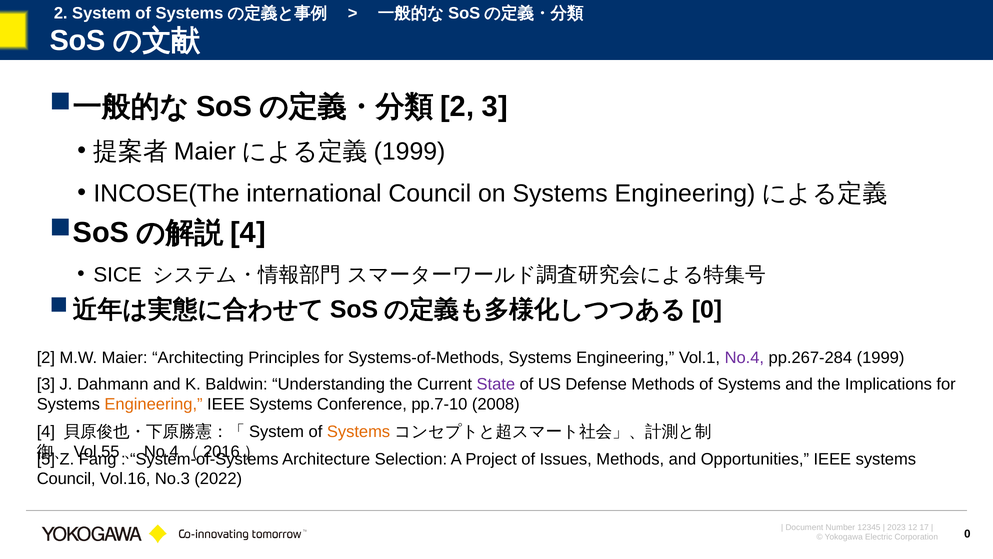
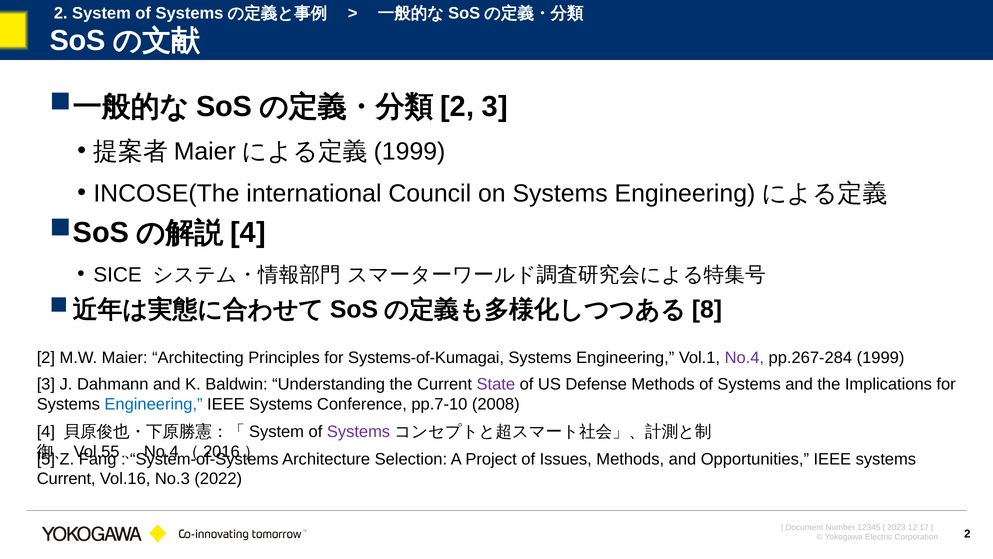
0 at (707, 309): 0 -> 8
Systems-of-Methods: Systems-of-Methods -> Systems-of-Kumagai
Engineering at (154, 404) colour: orange -> blue
Systems at (359, 432) colour: orange -> purple
Council at (66, 479): Council -> Current
0 at (967, 533): 0 -> 2
